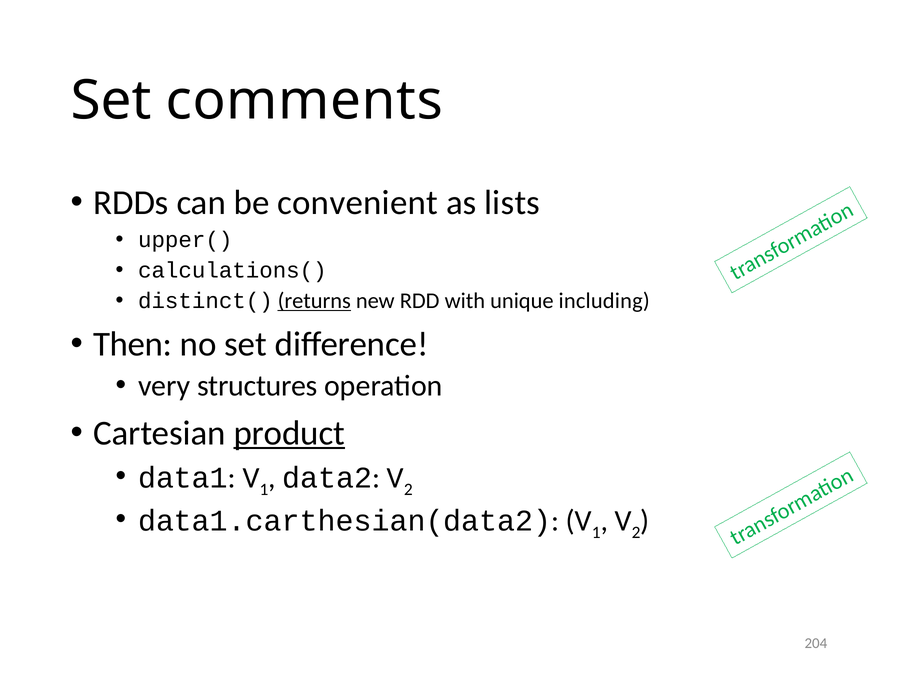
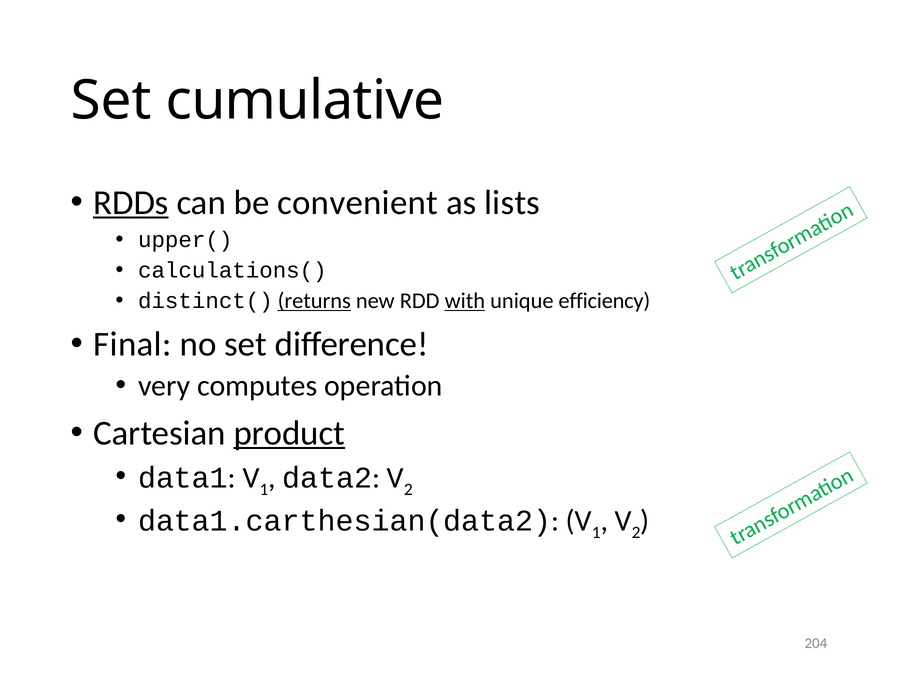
comments: comments -> cumulative
RDDs underline: none -> present
with underline: none -> present
including: including -> efficiency
Then: Then -> Final
structures: structures -> computes
